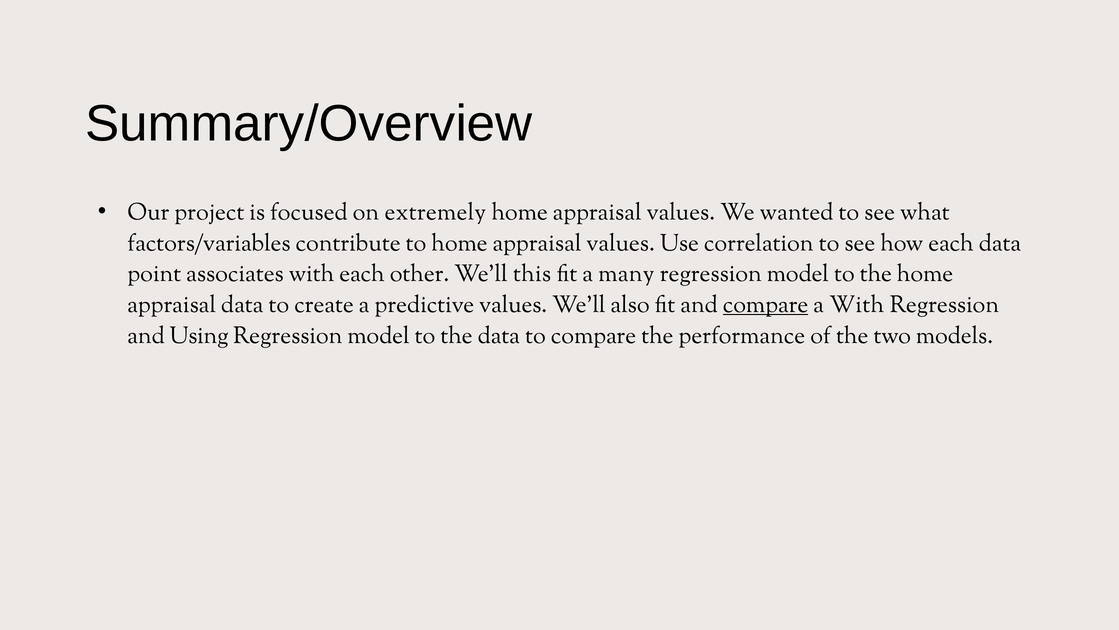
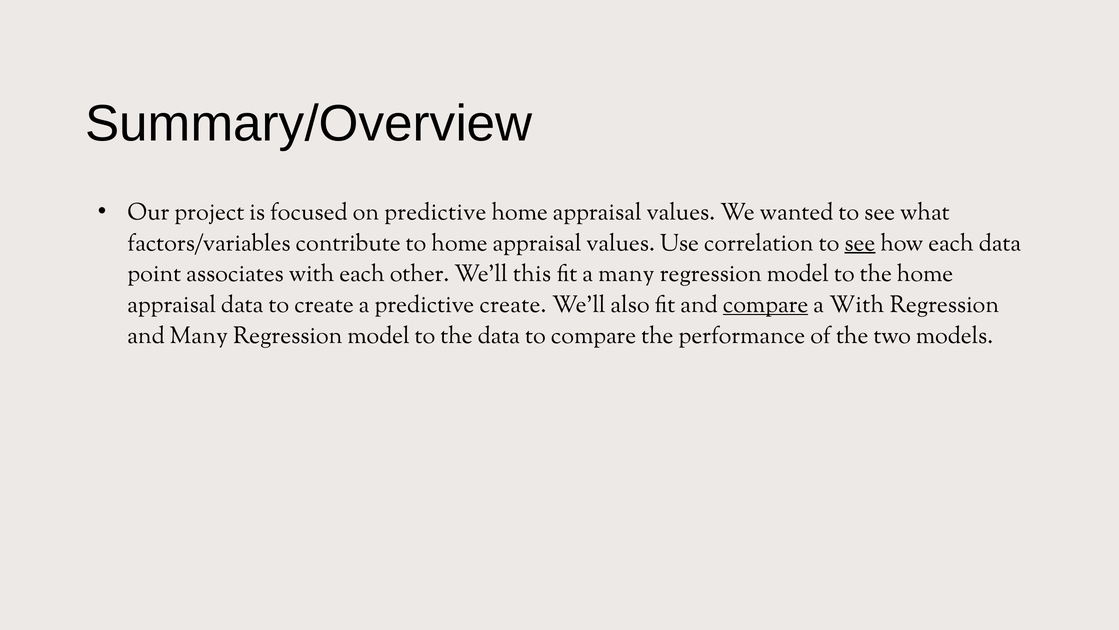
on extremely: extremely -> predictive
see at (860, 243) underline: none -> present
predictive values: values -> create
and Using: Using -> Many
